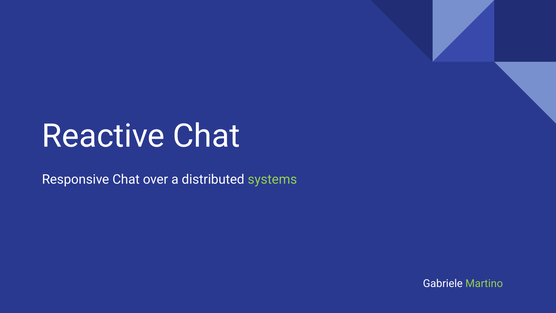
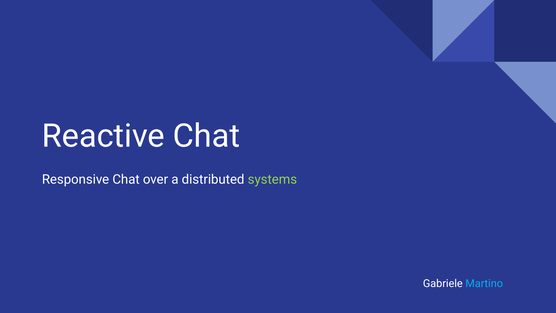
Martino colour: light green -> light blue
